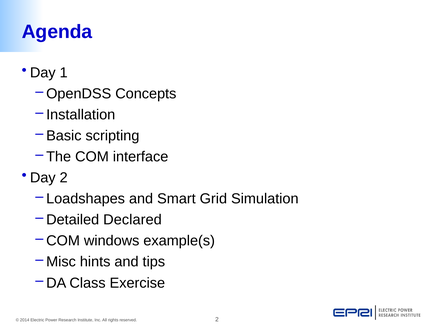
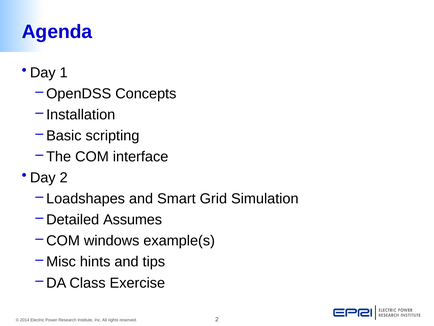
Declared: Declared -> Assumes
